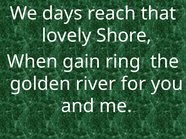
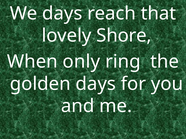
gain: gain -> only
golden river: river -> days
